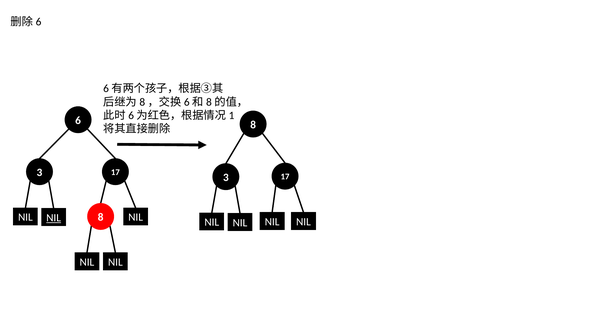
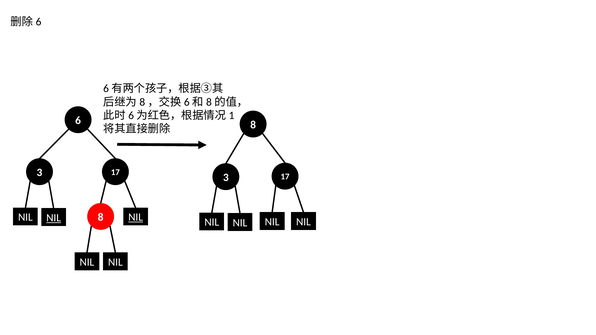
NIL at (136, 217) underline: none -> present
